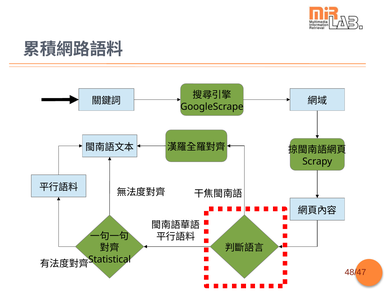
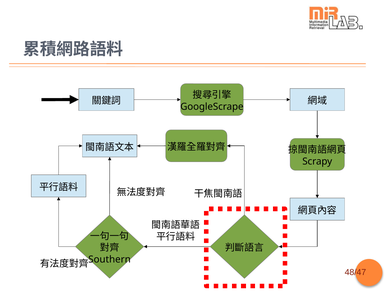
Statistical: Statistical -> Southern
